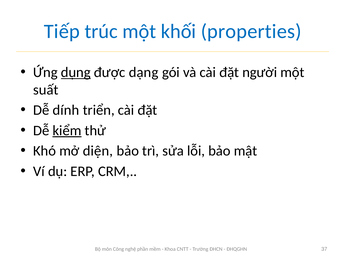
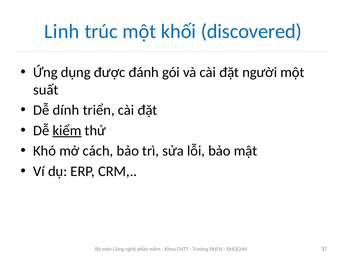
Tiếp: Tiếp -> Linh
properties: properties -> discovered
dụng underline: present -> none
dạng: dạng -> đánh
diện: diện -> cách
